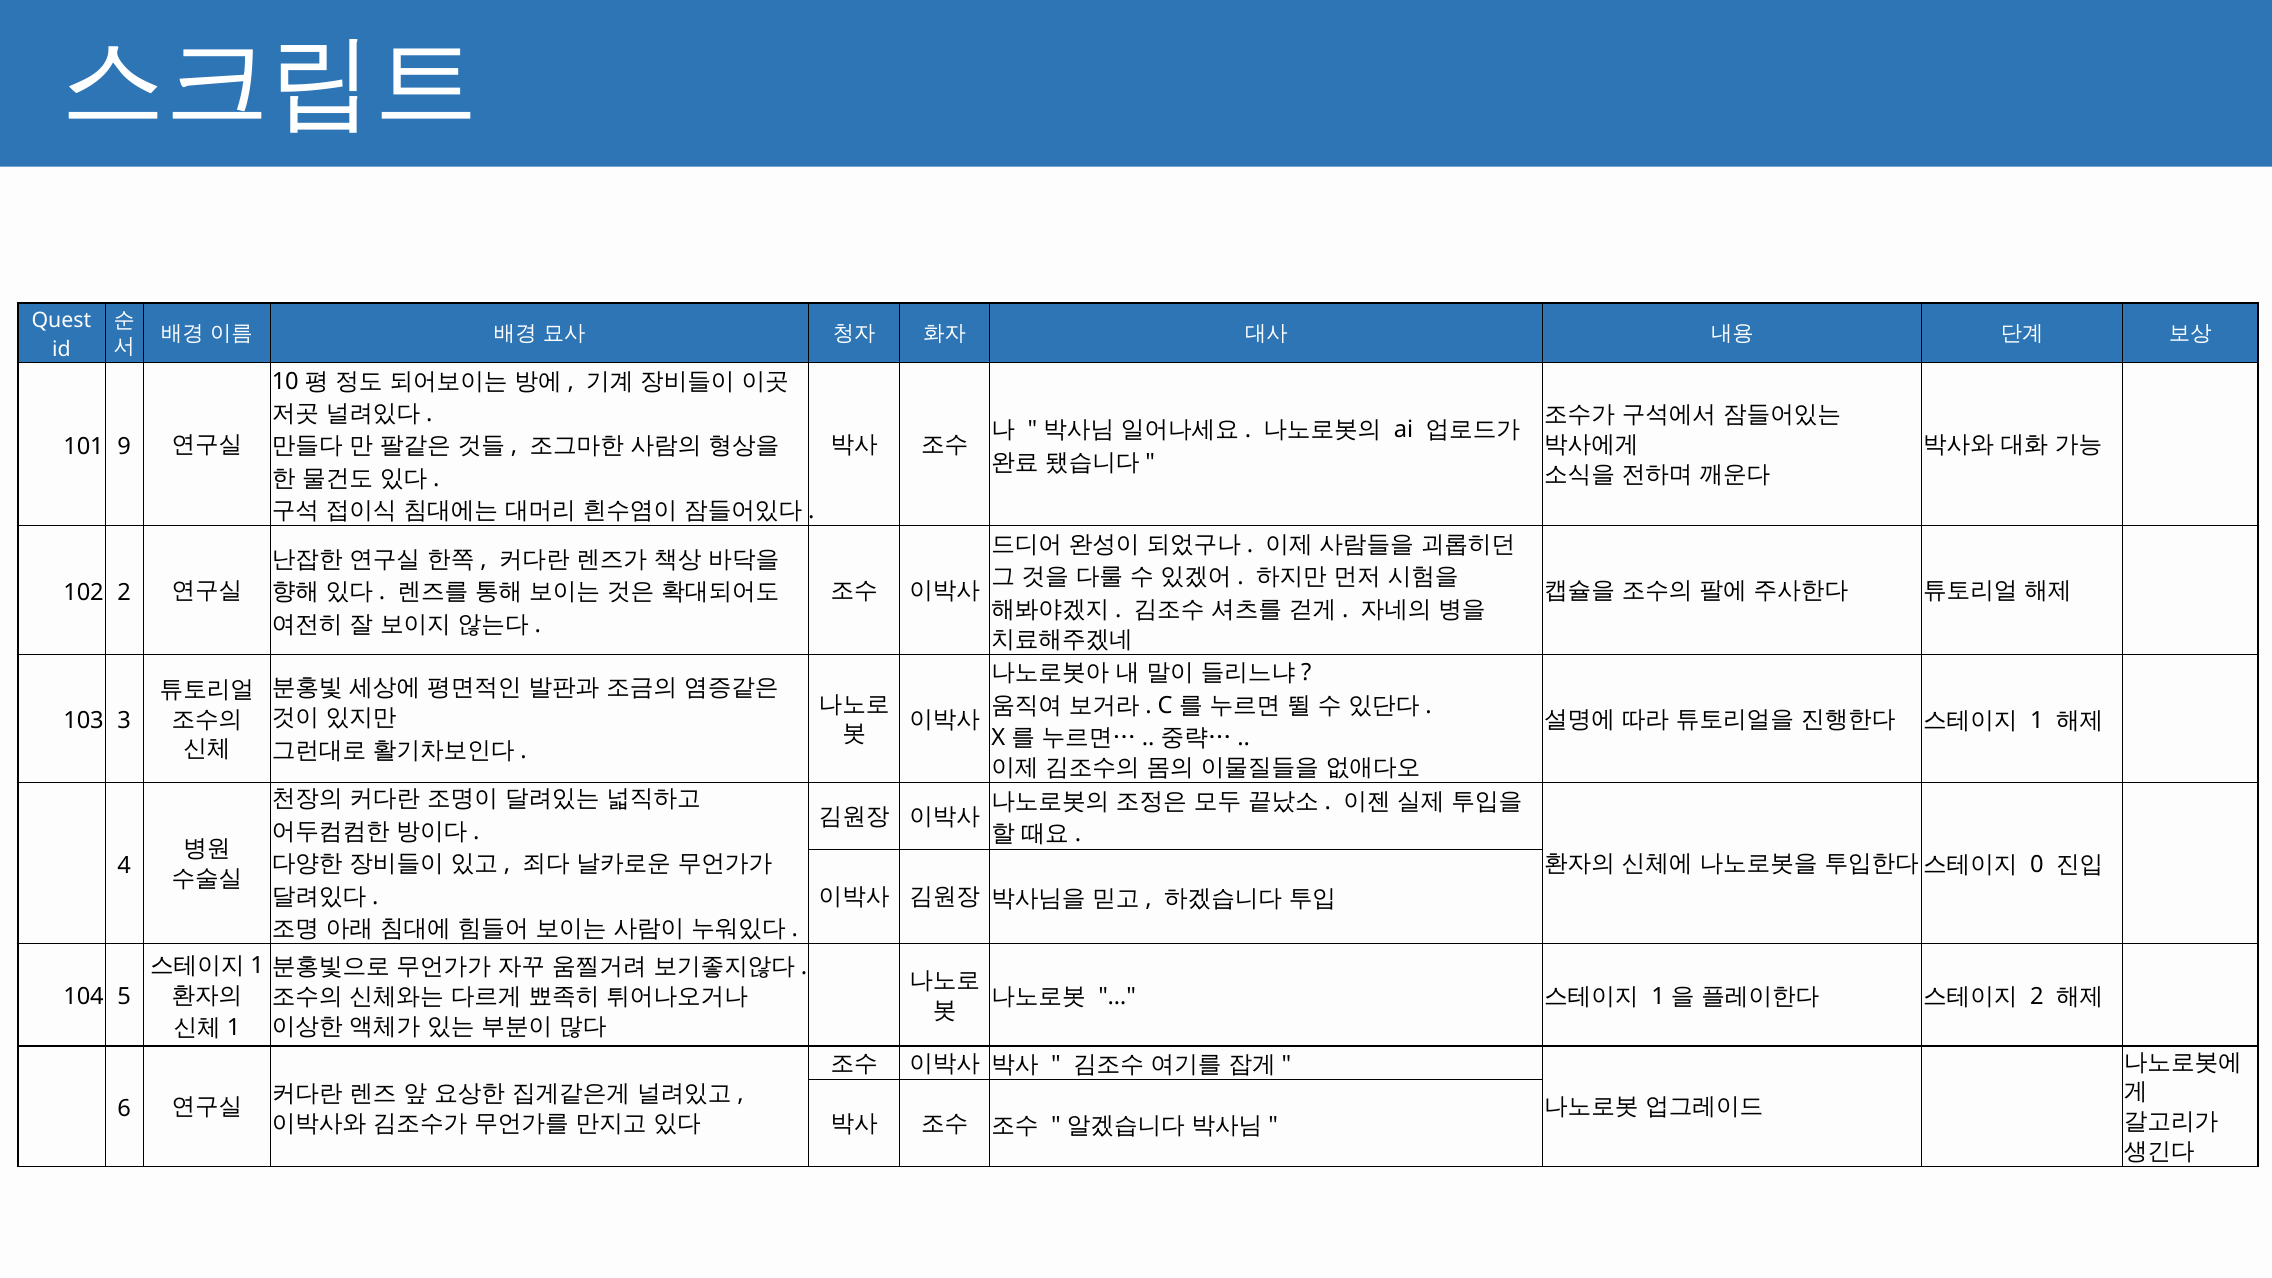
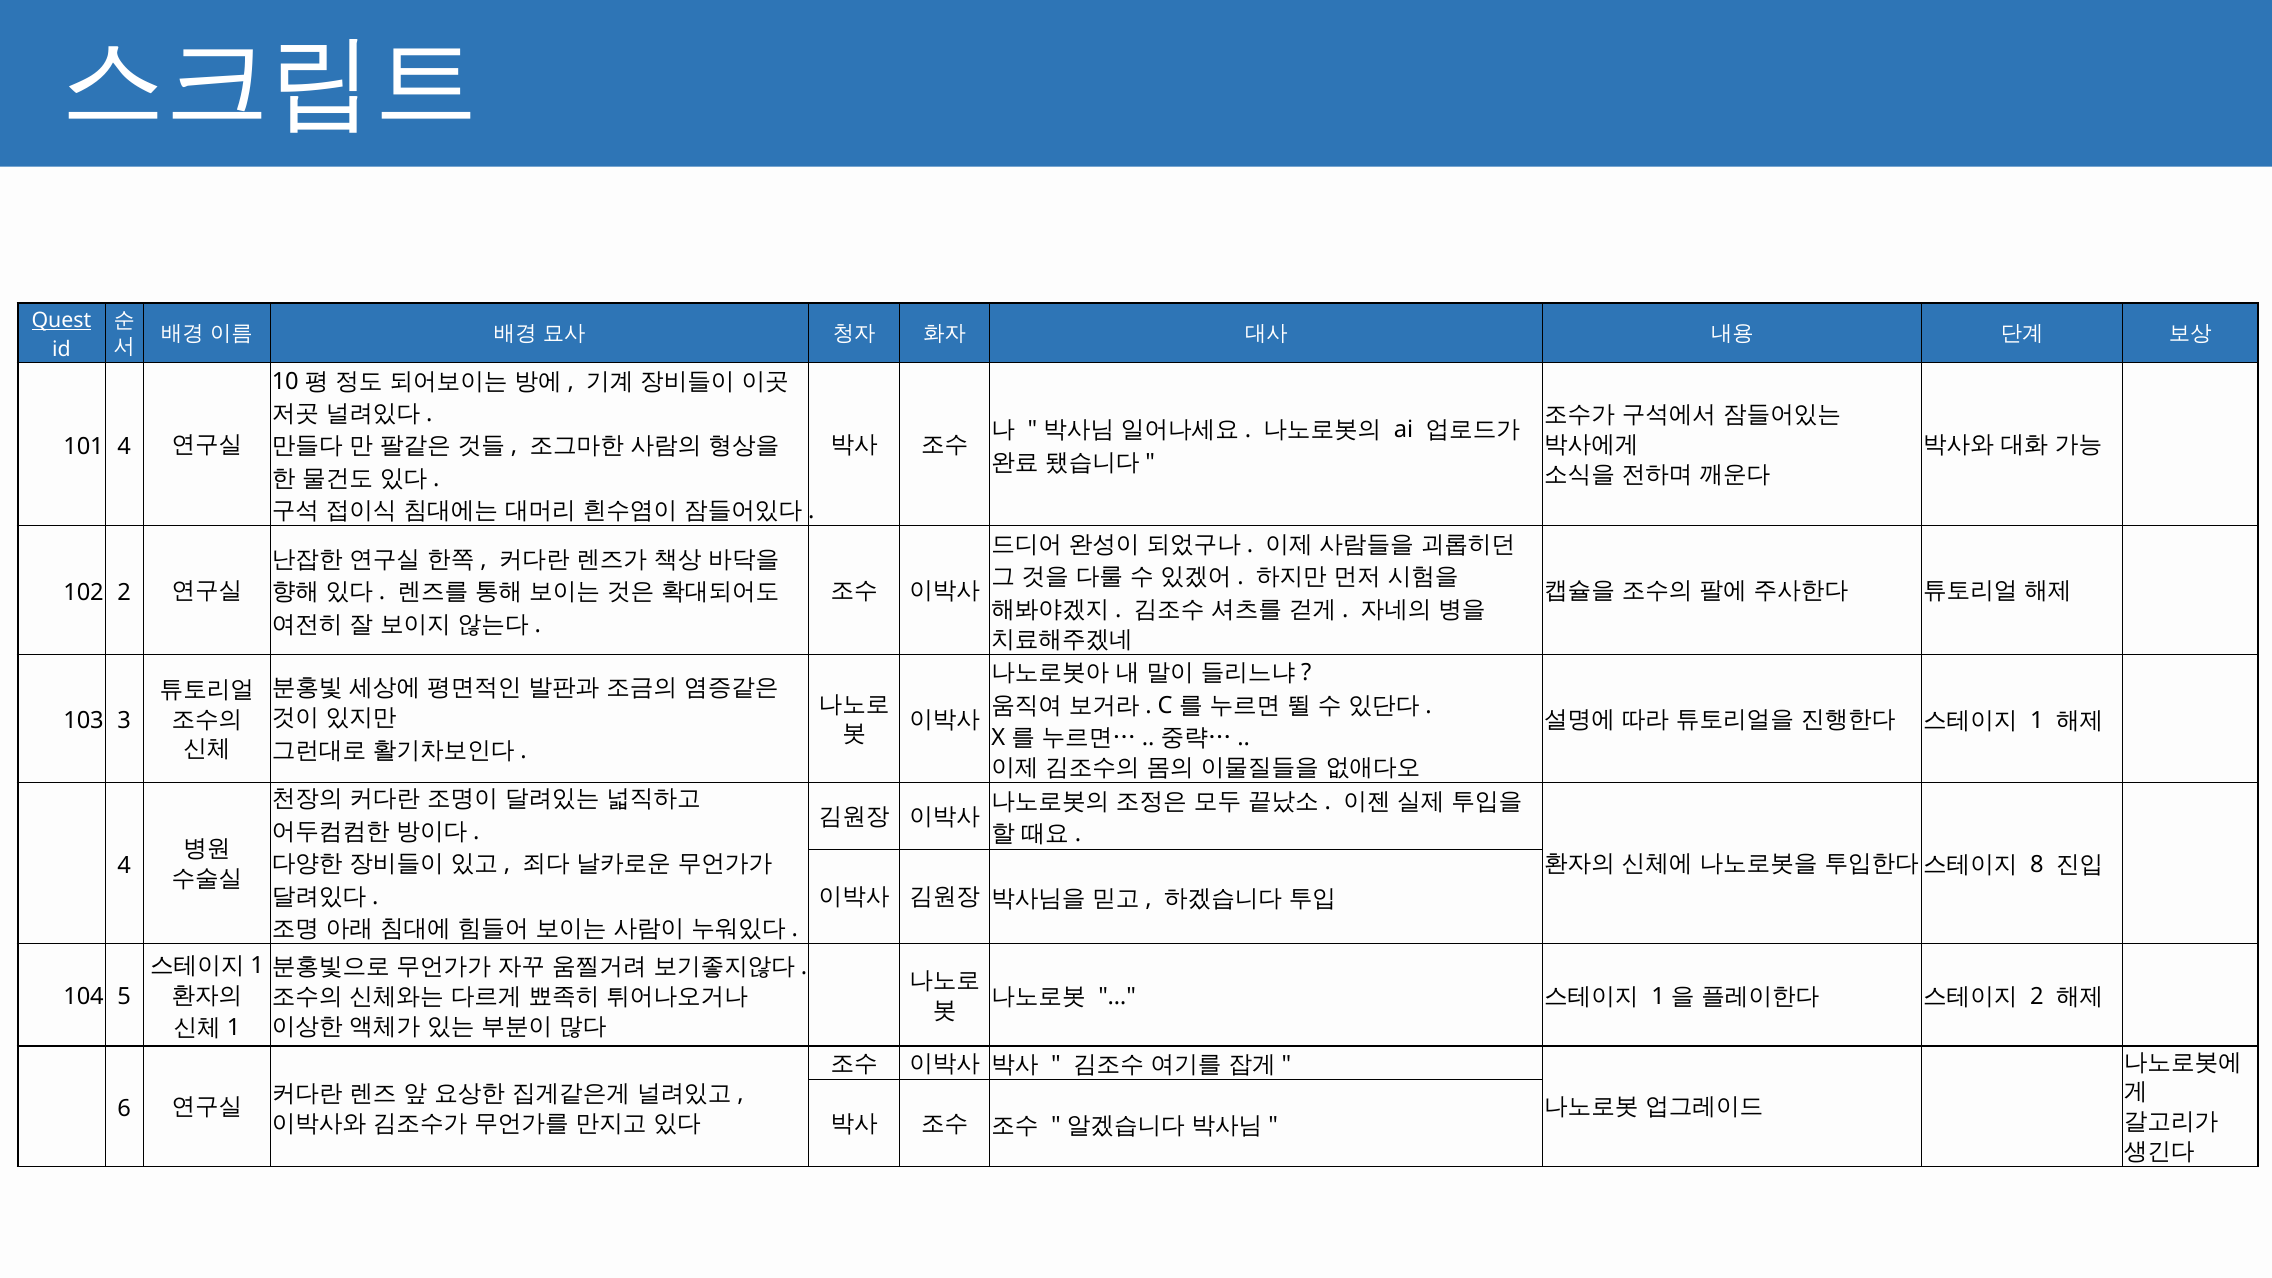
Quest underline: none -> present
101 9: 9 -> 4
0: 0 -> 8
